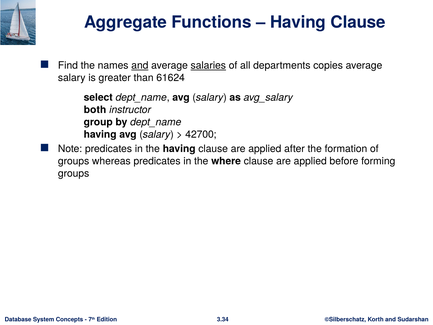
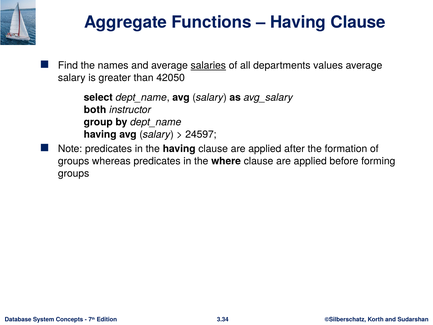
and at (140, 66) underline: present -> none
copies: copies -> values
61624: 61624 -> 42050
42700: 42700 -> 24597
